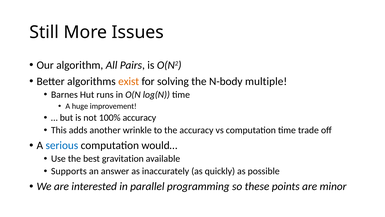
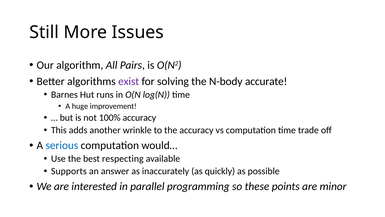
exist colour: orange -> purple
multiple: multiple -> accurate
gravitation: gravitation -> respecting
